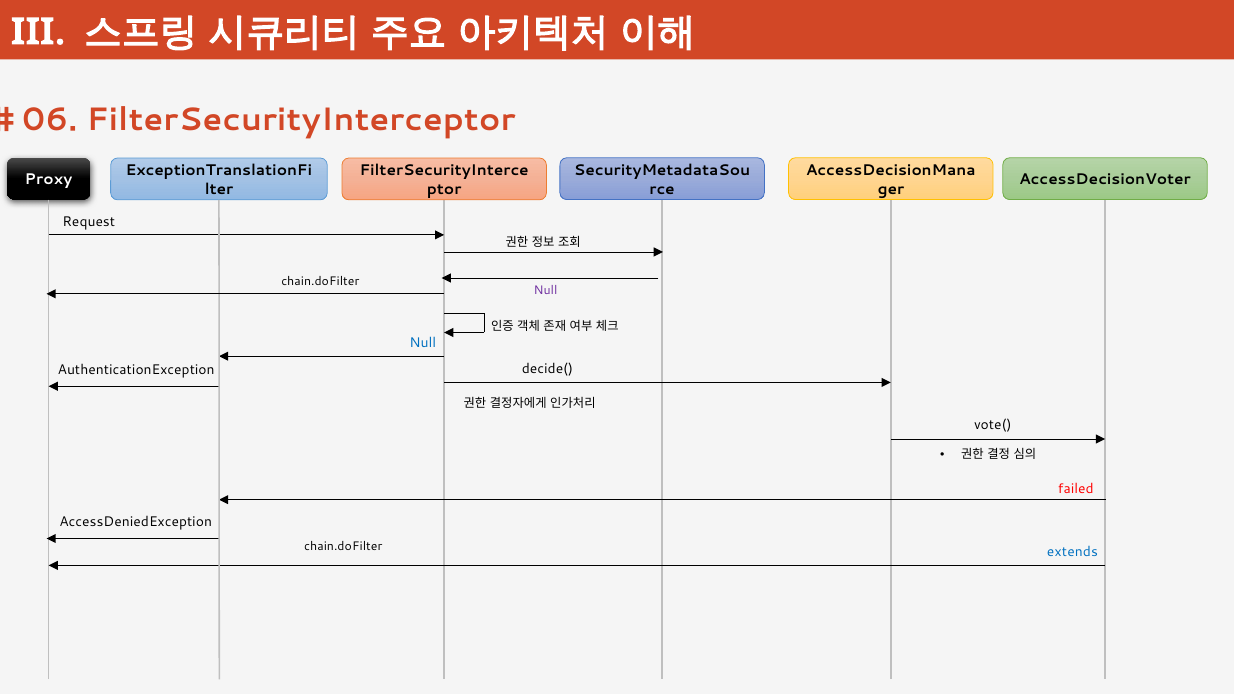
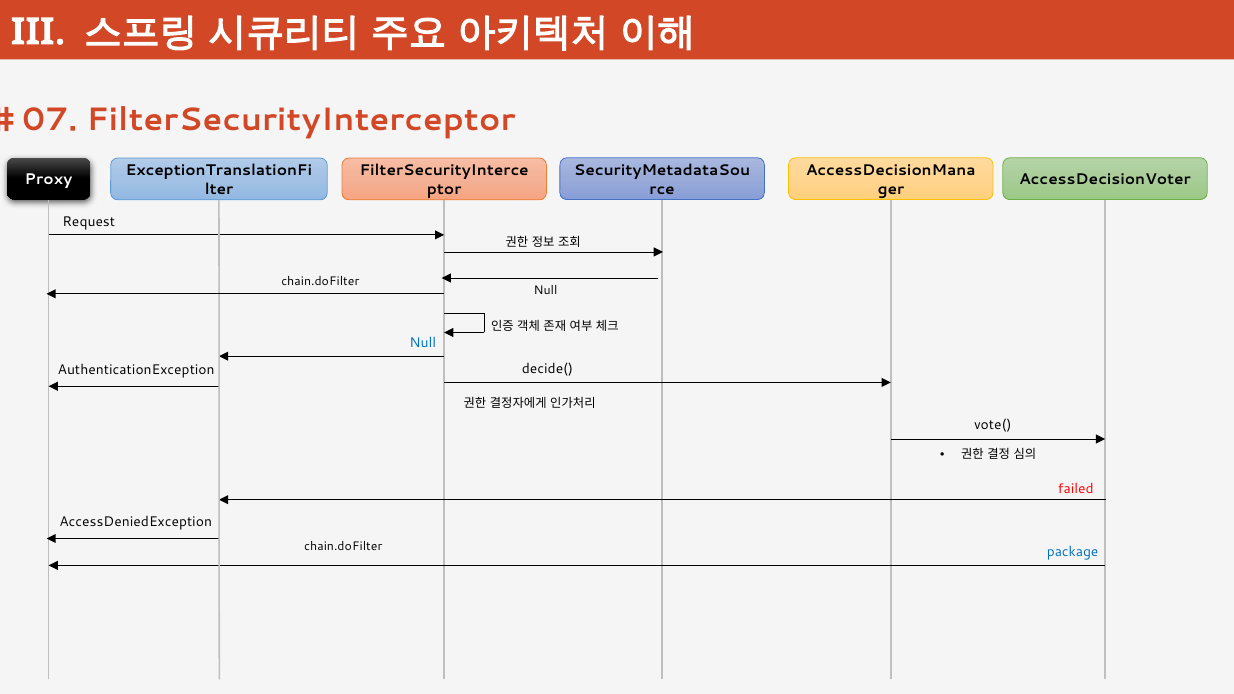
06: 06 -> 07
Null at (546, 290) colour: purple -> black
extends: extends -> package
